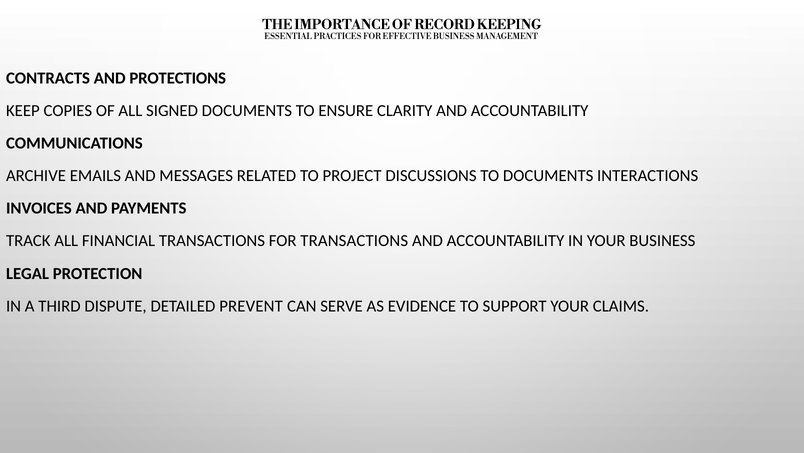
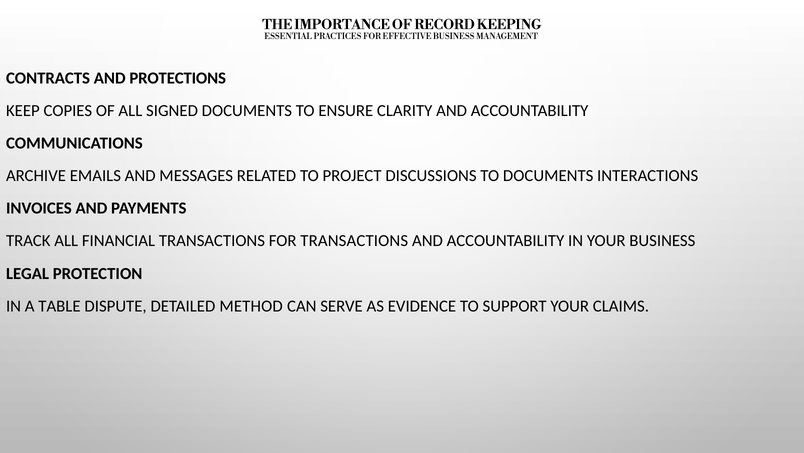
THIRD: THIRD -> TABLE
PREVENT: PREVENT -> METHOD
